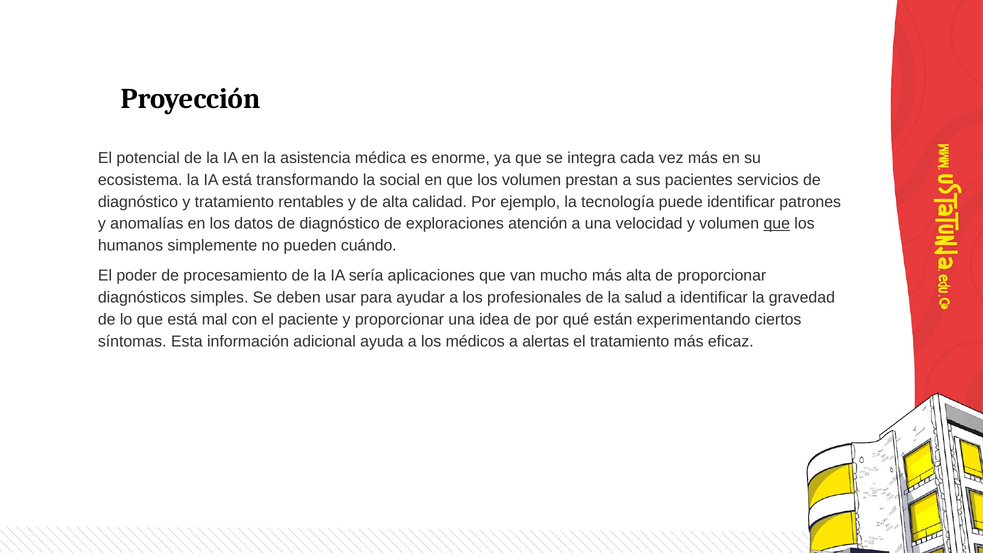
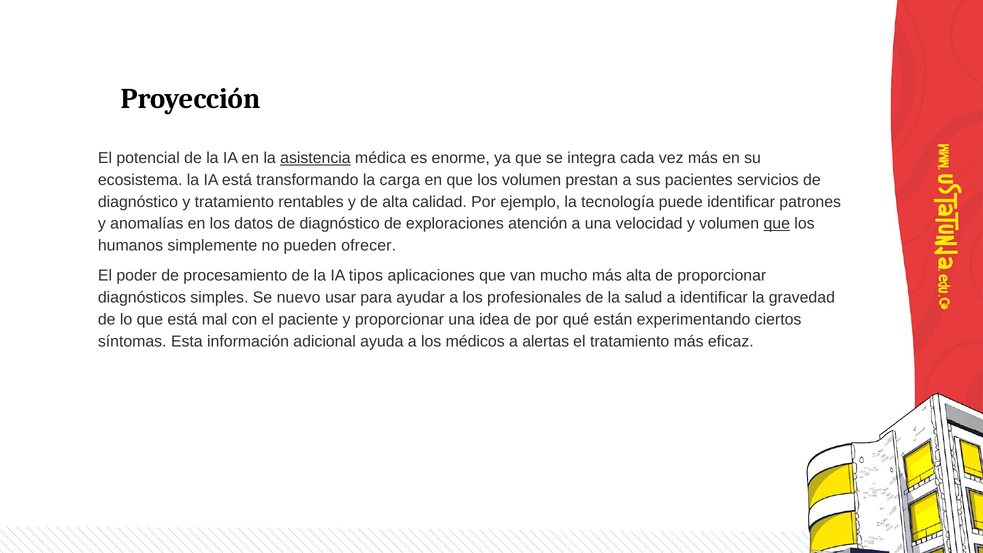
asistencia underline: none -> present
social: social -> carga
cuándo: cuándo -> ofrecer
sería: sería -> tipos
deben: deben -> nuevo
